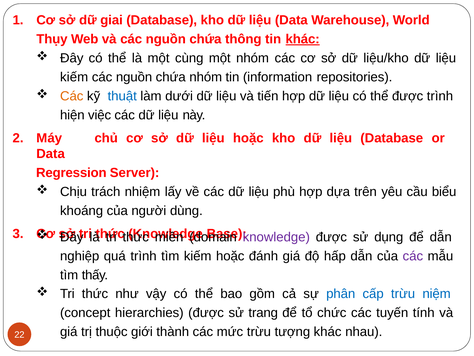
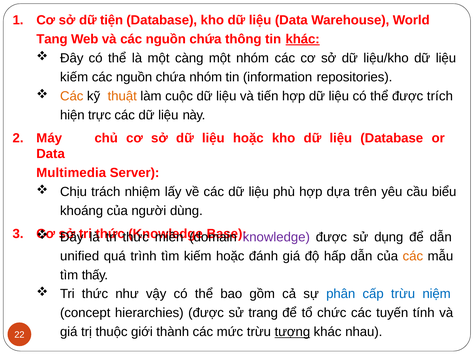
giai: giai -> tiện
Thụy: Thụy -> Tang
cùng: cùng -> càng
thuật colour: blue -> orange
dưới: dưới -> cuộc
được trình: trình -> trích
việc: việc -> trực
Regression: Regression -> Multimedia
nghiệp: nghiệp -> unified
các at (413, 256) colour: purple -> orange
tượng underline: none -> present
